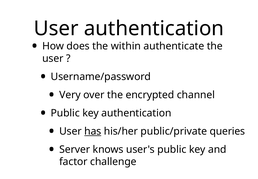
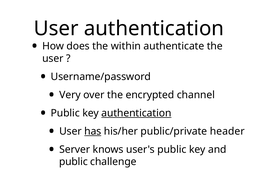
authentication at (136, 113) underline: none -> present
queries: queries -> header
factor at (73, 161): factor -> public
